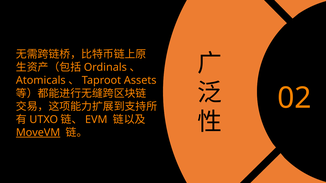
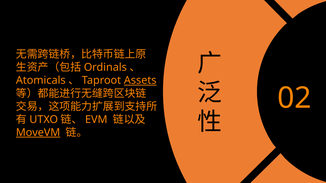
Assets underline: none -> present
